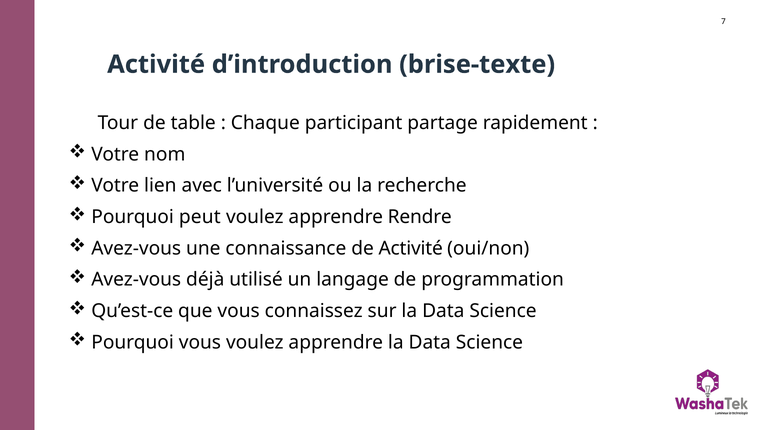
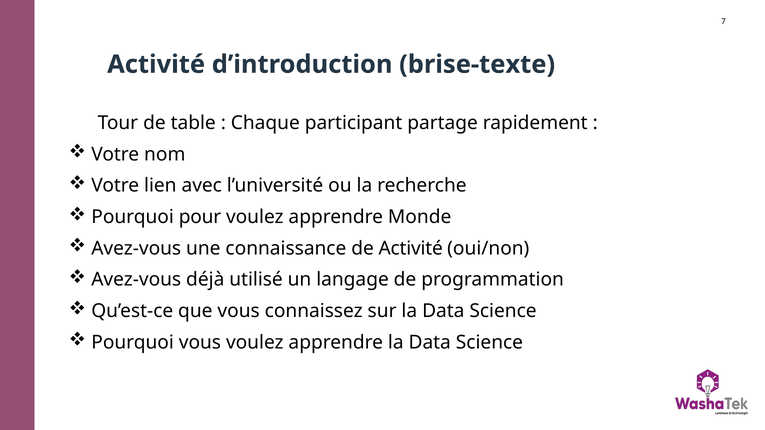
peut: peut -> pour
Rendre: Rendre -> Monde
